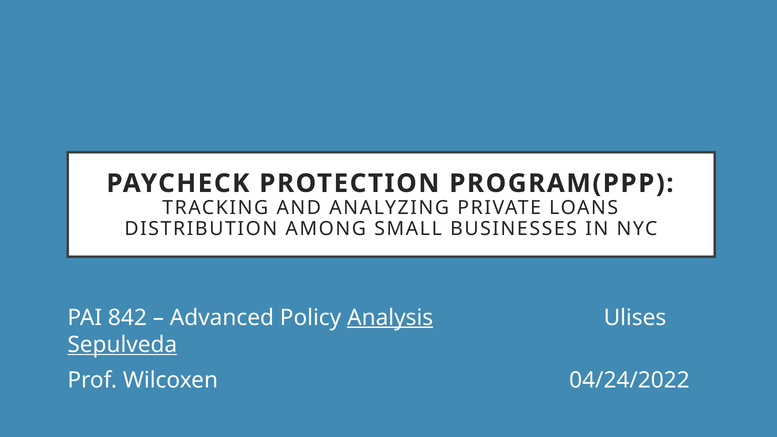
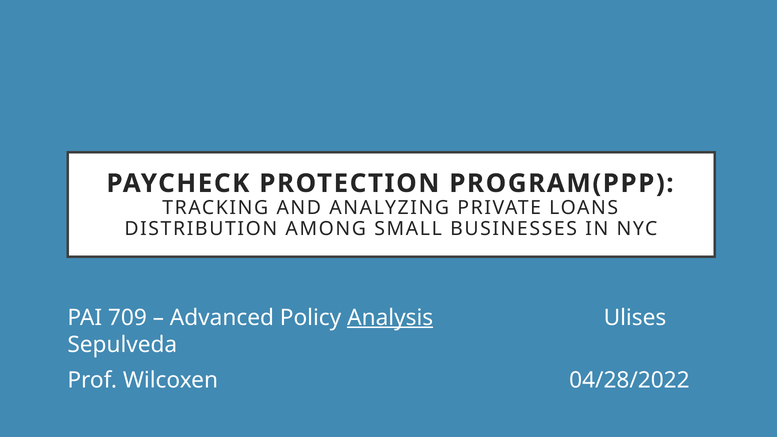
842: 842 -> 709
Sepulveda underline: present -> none
04/24/2022: 04/24/2022 -> 04/28/2022
